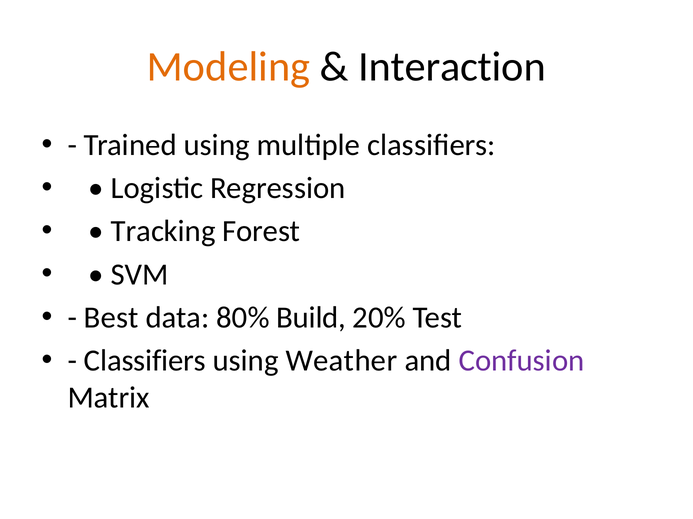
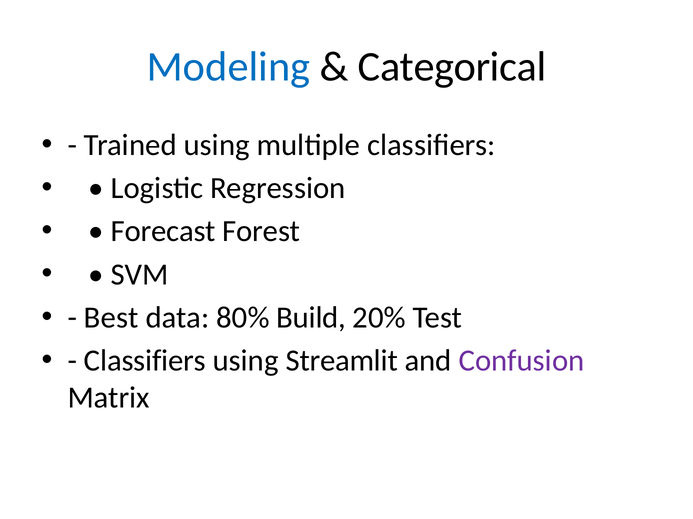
Modeling colour: orange -> blue
Interaction: Interaction -> Categorical
Tracking: Tracking -> Forecast
Weather: Weather -> Streamlit
